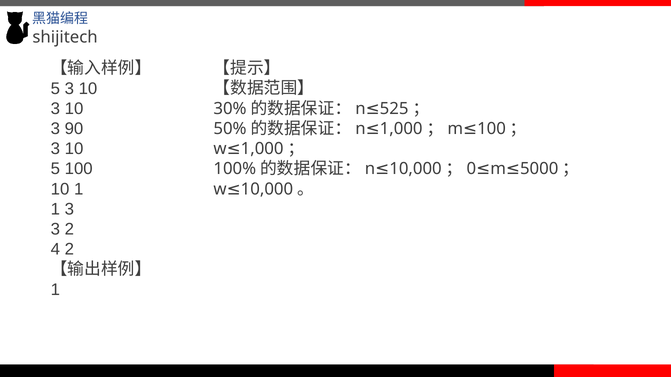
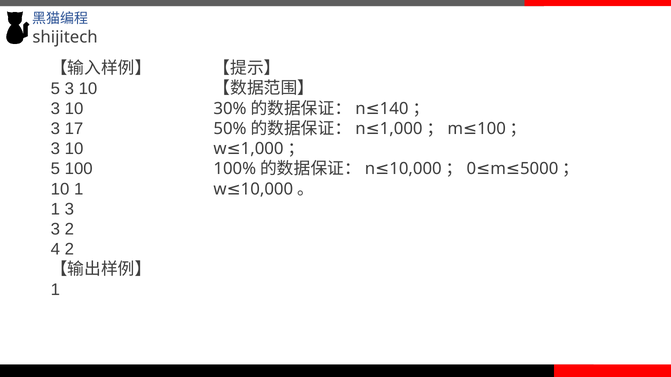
525: 525 -> 140
90: 90 -> 17
